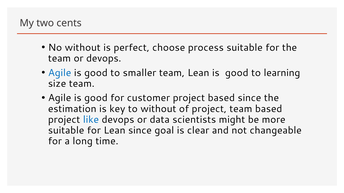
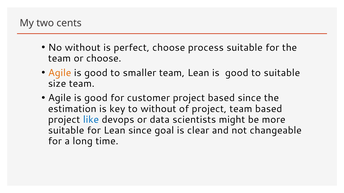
or devops: devops -> choose
Agile at (60, 73) colour: blue -> orange
to learning: learning -> suitable
